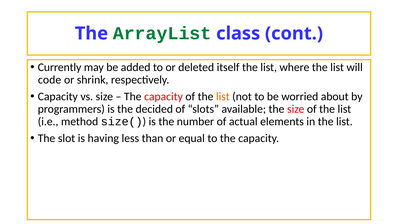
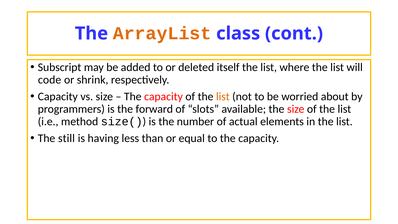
ArrayList colour: green -> orange
Currently: Currently -> Subscript
decided: decided -> forward
slot: slot -> still
